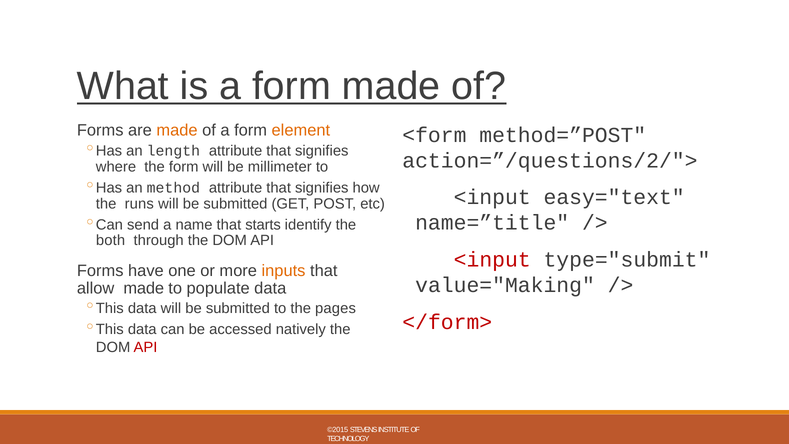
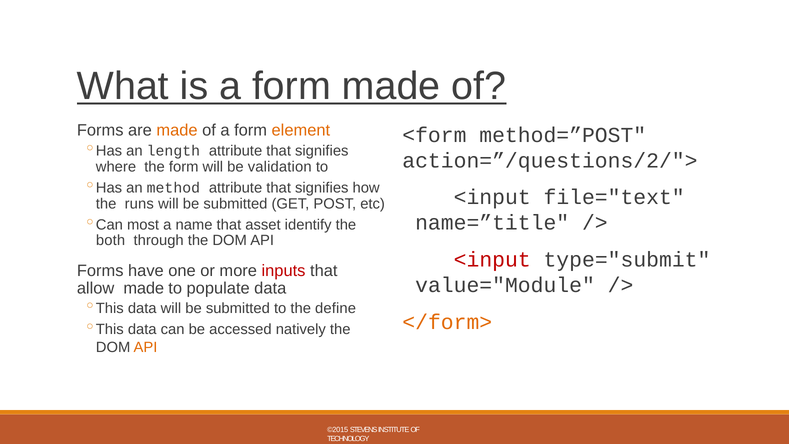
millimeter: millimeter -> validation
easy="text: easy="text -> file="text
send: send -> most
starts: starts -> asset
inputs colour: orange -> red
value="Making: value="Making -> value="Module
pages: pages -> define
</form> colour: red -> orange
API at (146, 347) colour: red -> orange
